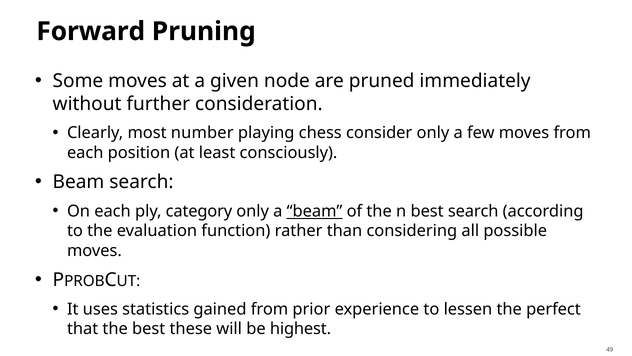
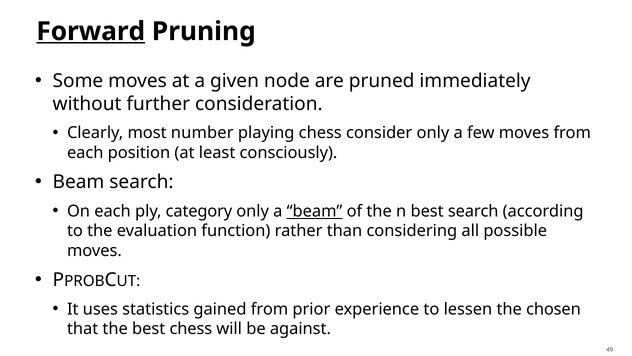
Forward underline: none -> present
perfect: perfect -> chosen
best these: these -> chess
highest: highest -> against
